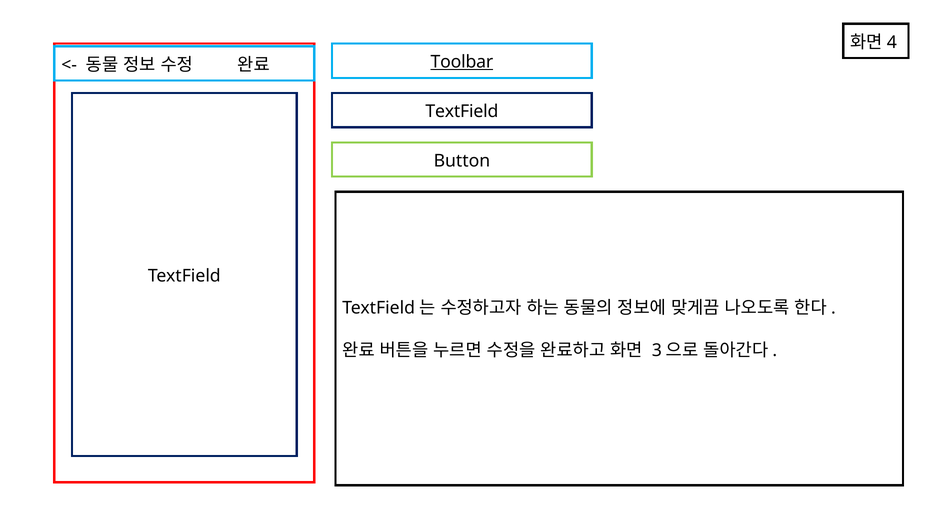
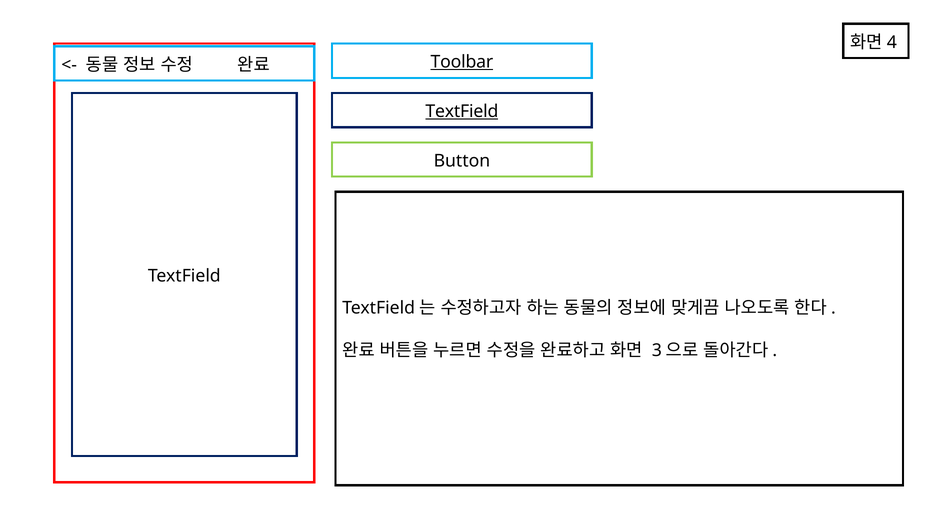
TextField at (462, 111) underline: none -> present
